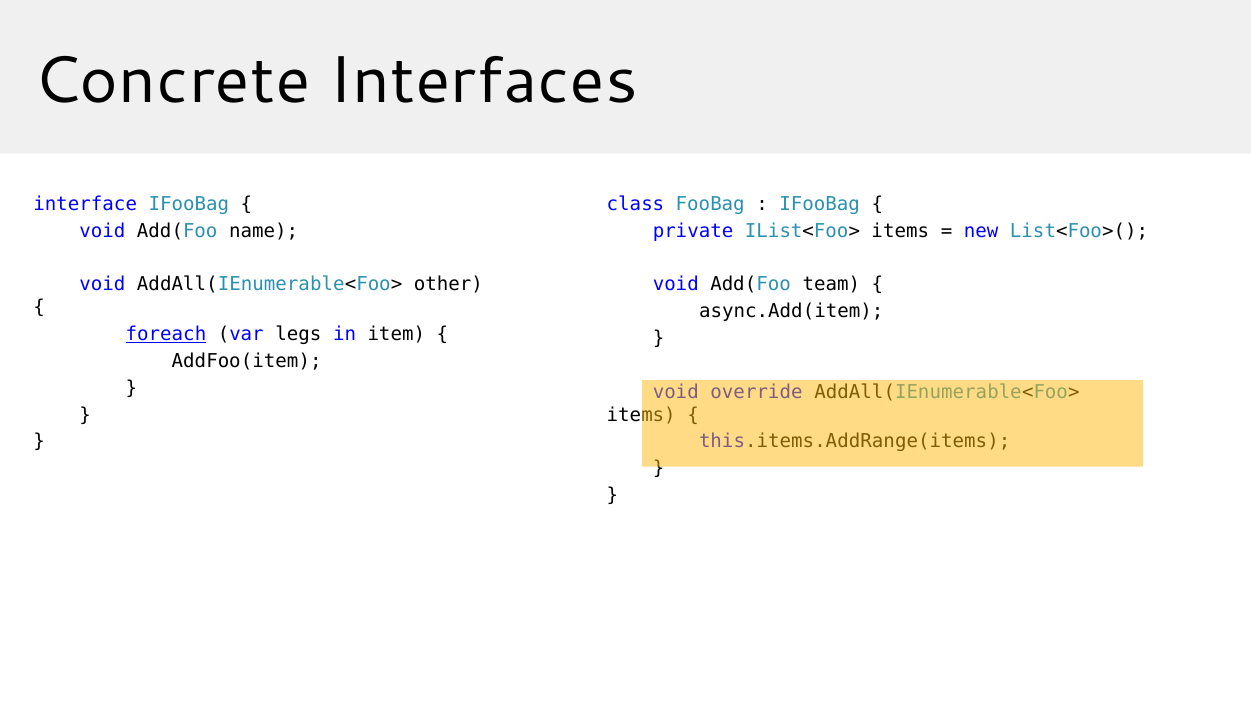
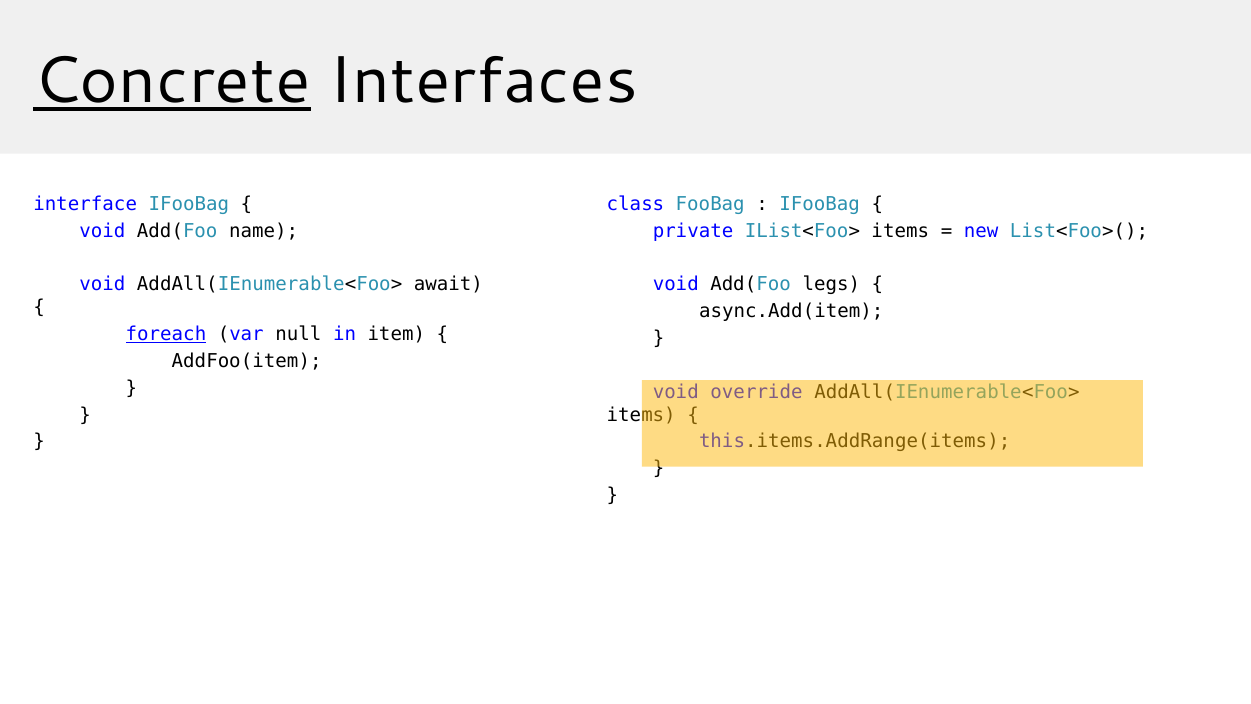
Concrete underline: none -> present
other: other -> await
team: team -> legs
legs: legs -> null
